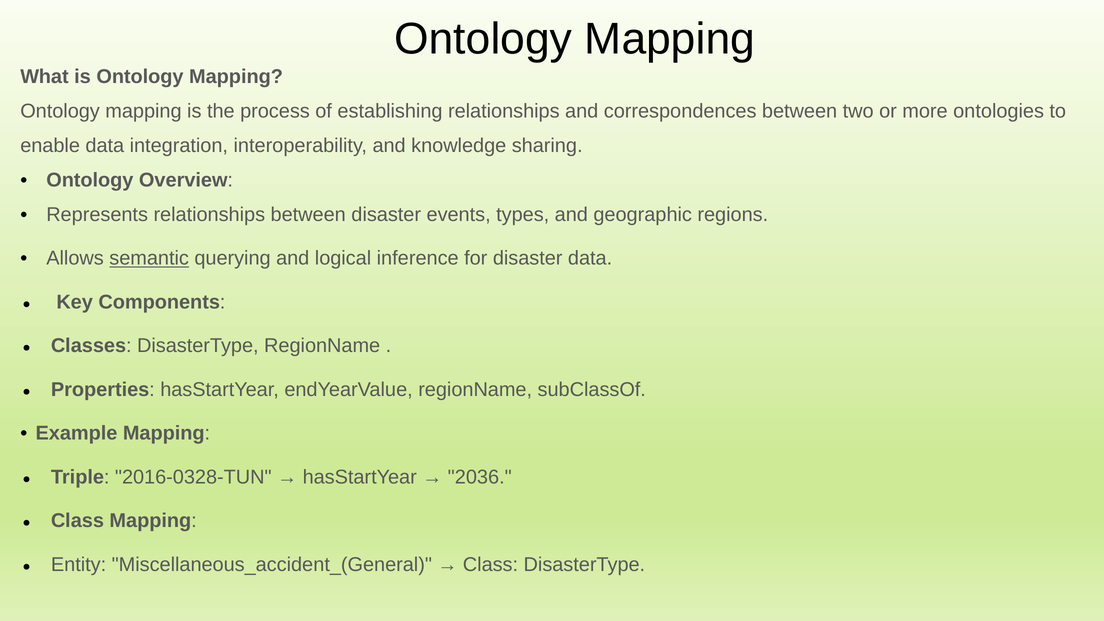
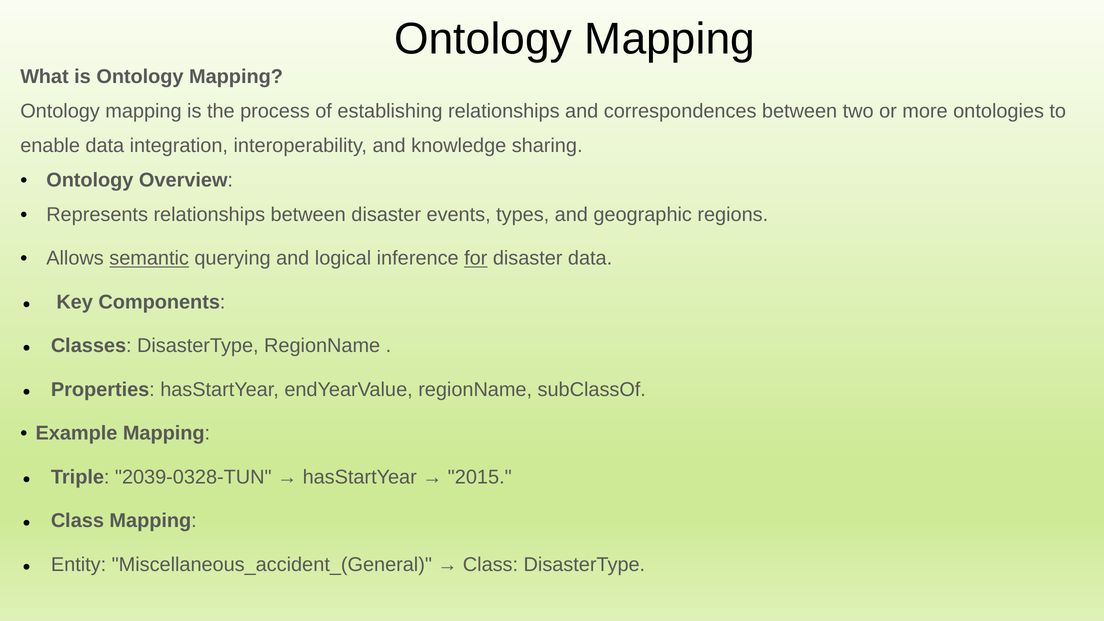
for underline: none -> present
2016-0328-TUN: 2016-0328-TUN -> 2039-0328-TUN
2036: 2036 -> 2015
